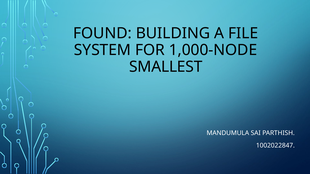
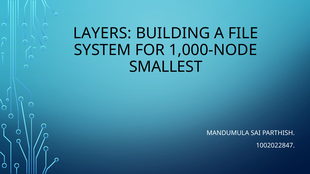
FOUND: FOUND -> LAYERS
